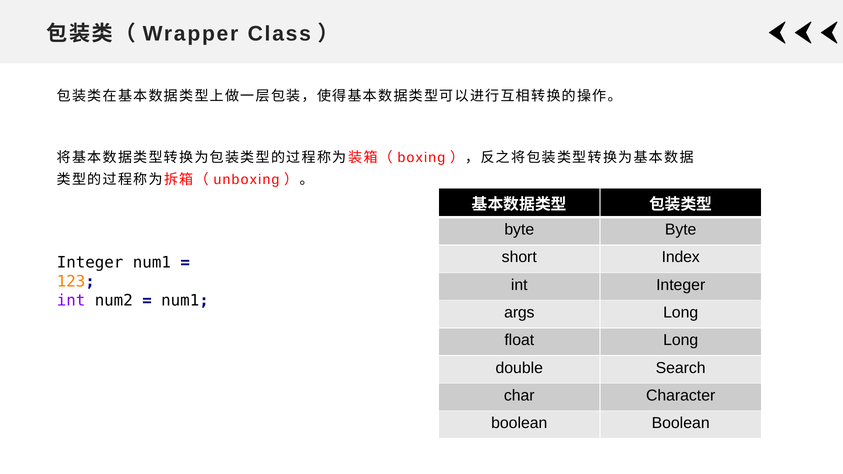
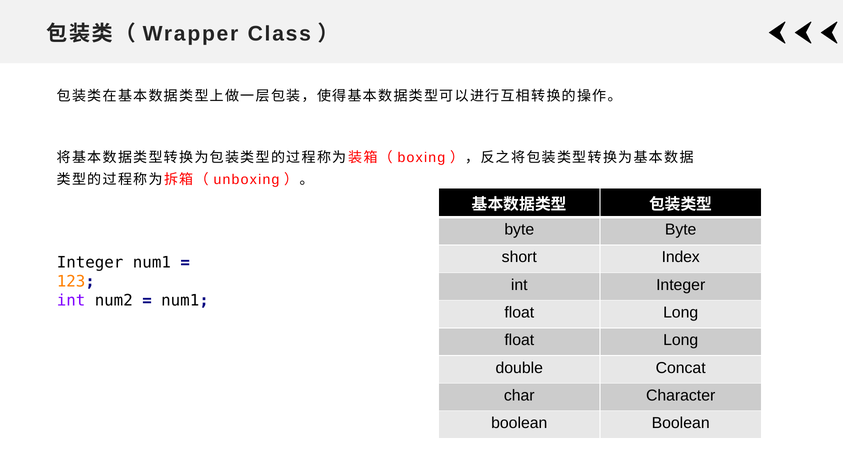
args at (519, 313): args -> float
Search: Search -> Concat
